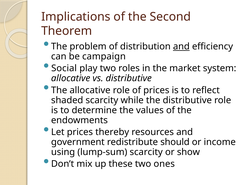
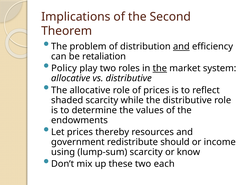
campaign: campaign -> retaliation
Social: Social -> Policy
the at (160, 68) underline: none -> present
show: show -> know
ones: ones -> each
